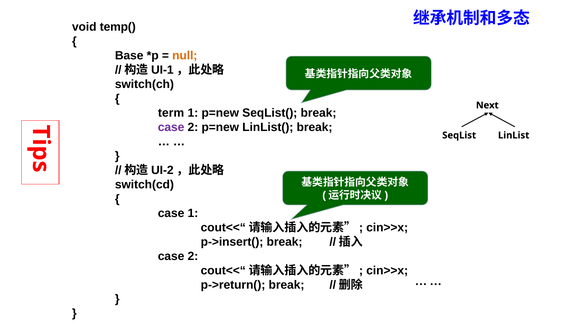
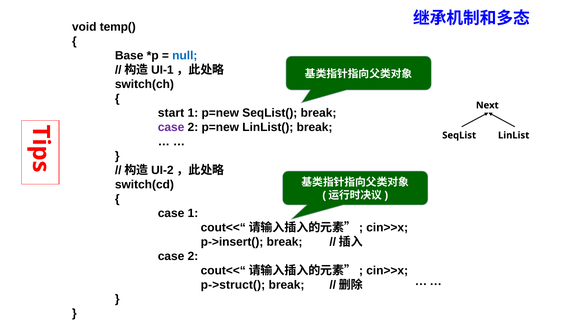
null colour: orange -> blue
term: term -> start
p->return(: p->return( -> p->struct(
